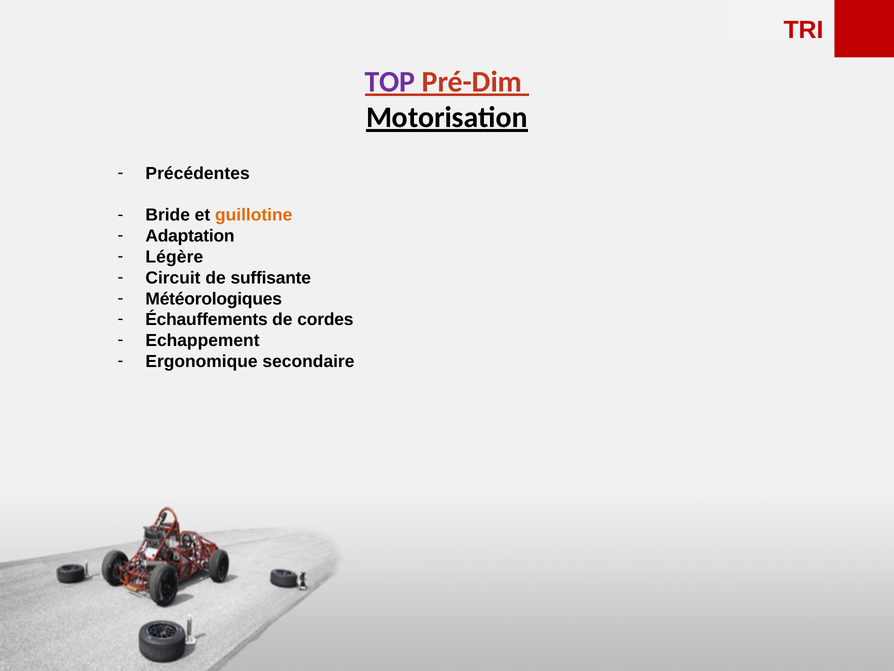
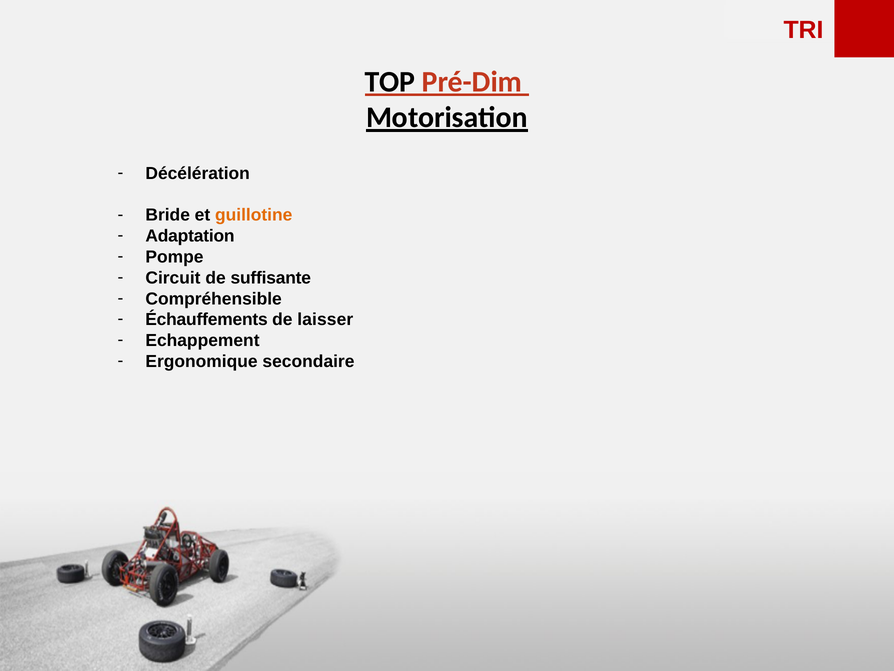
TOP colour: purple -> black
Précédentes: Précédentes -> Décélération
Légère: Légère -> Pompe
Météorologiques: Météorologiques -> Compréhensible
cordes: cordes -> laisser
